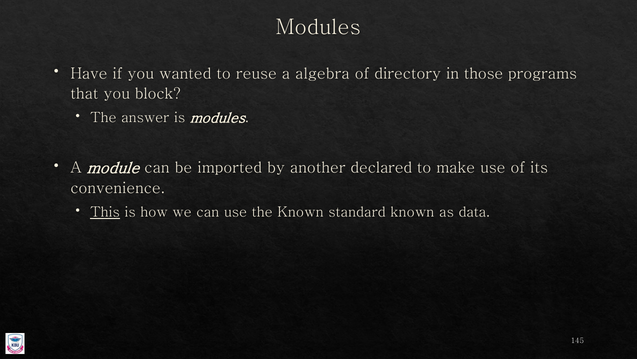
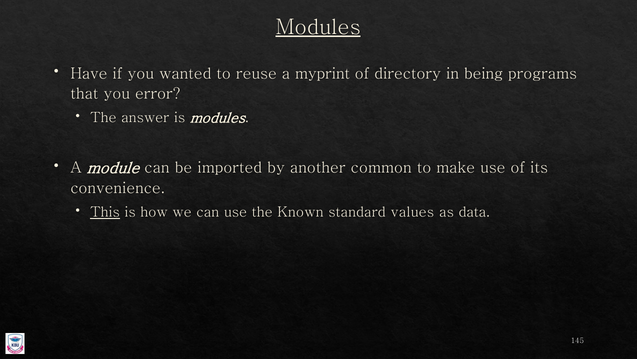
Modules at (318, 27) underline: none -> present
algebra: algebra -> myprint
those: those -> being
block: block -> error
declared: declared -> common
standard known: known -> values
